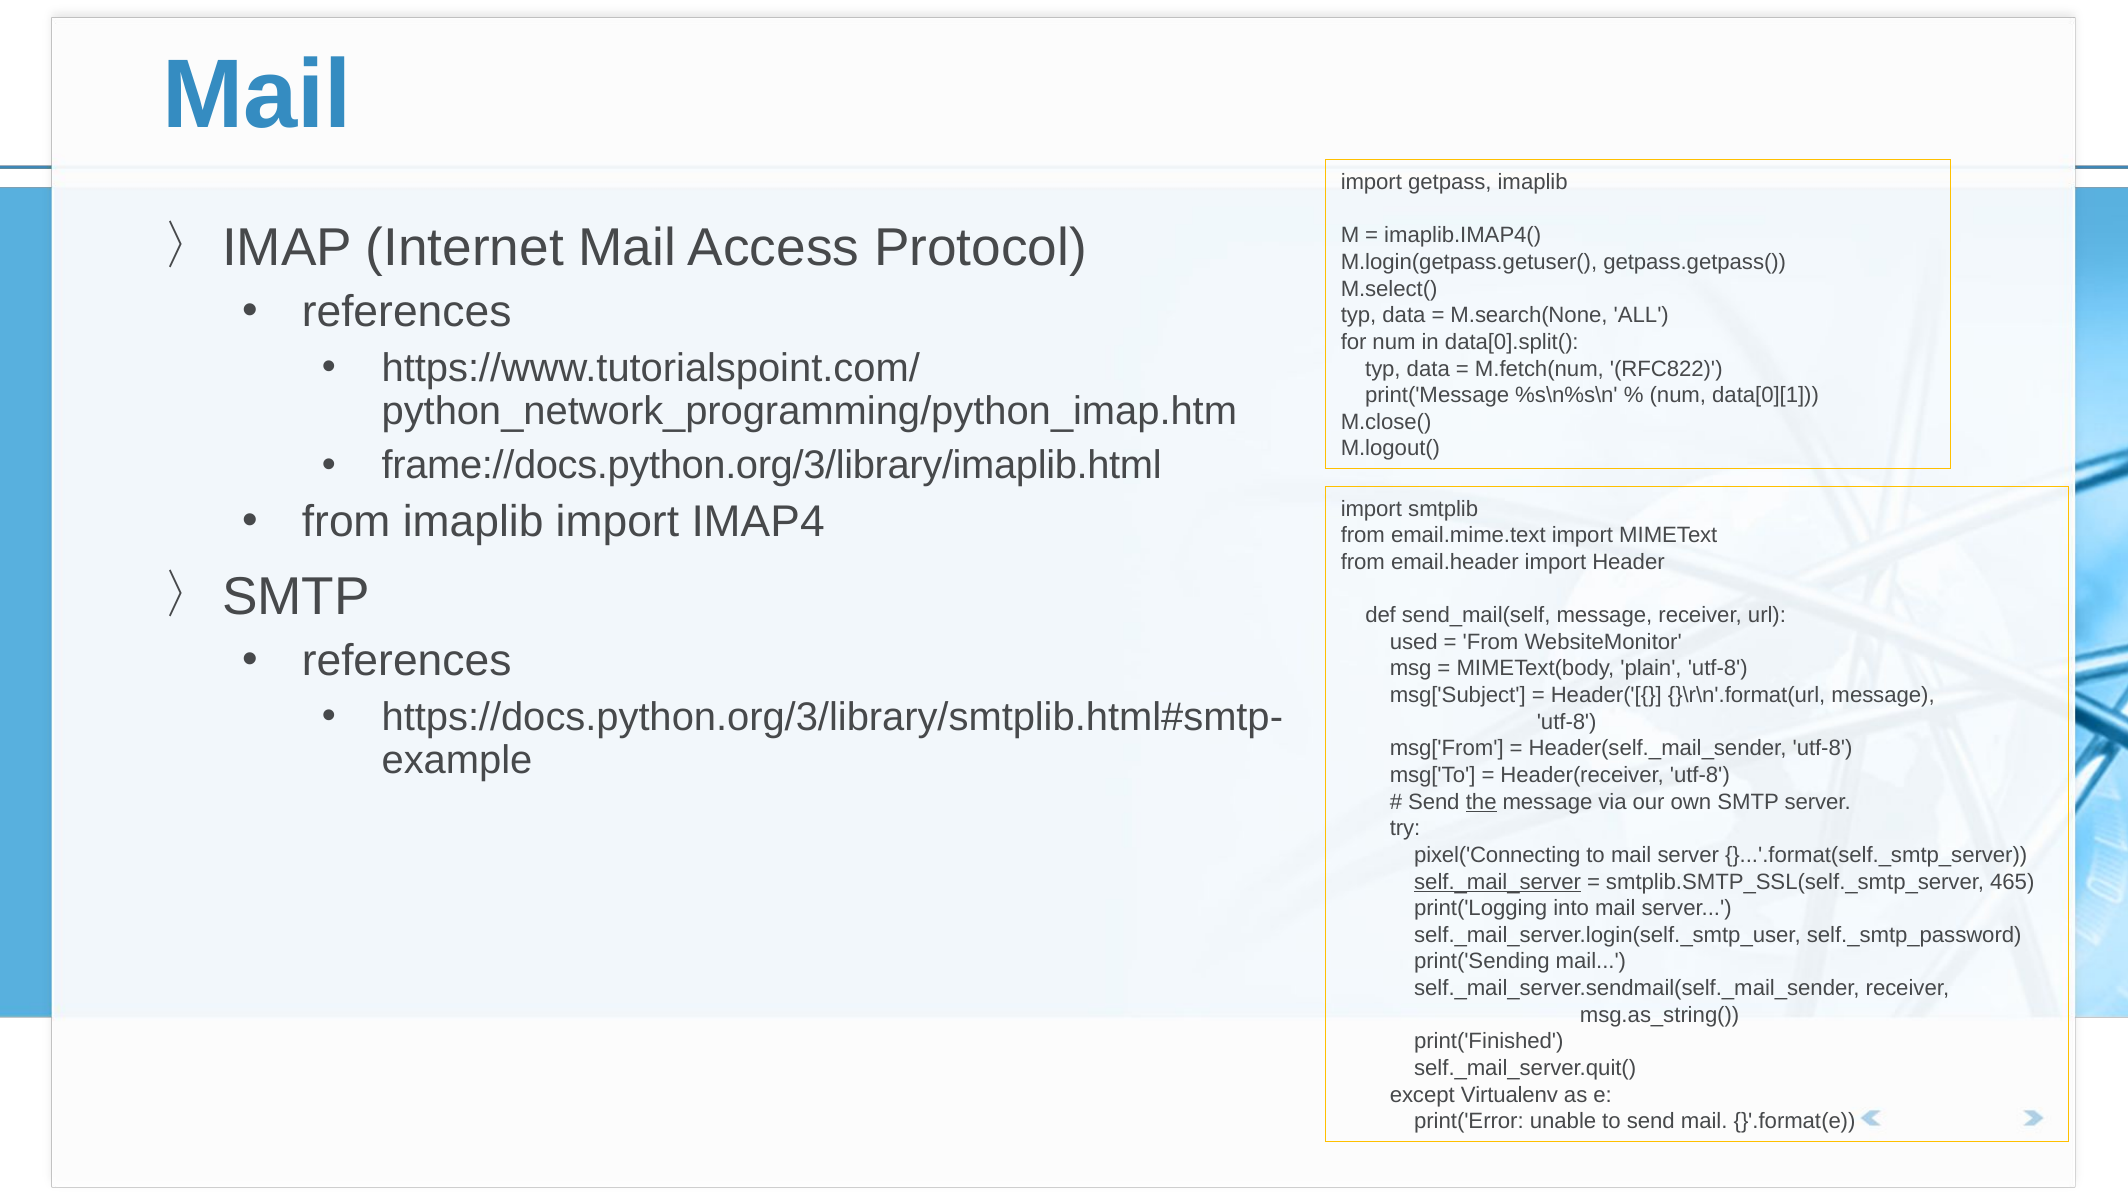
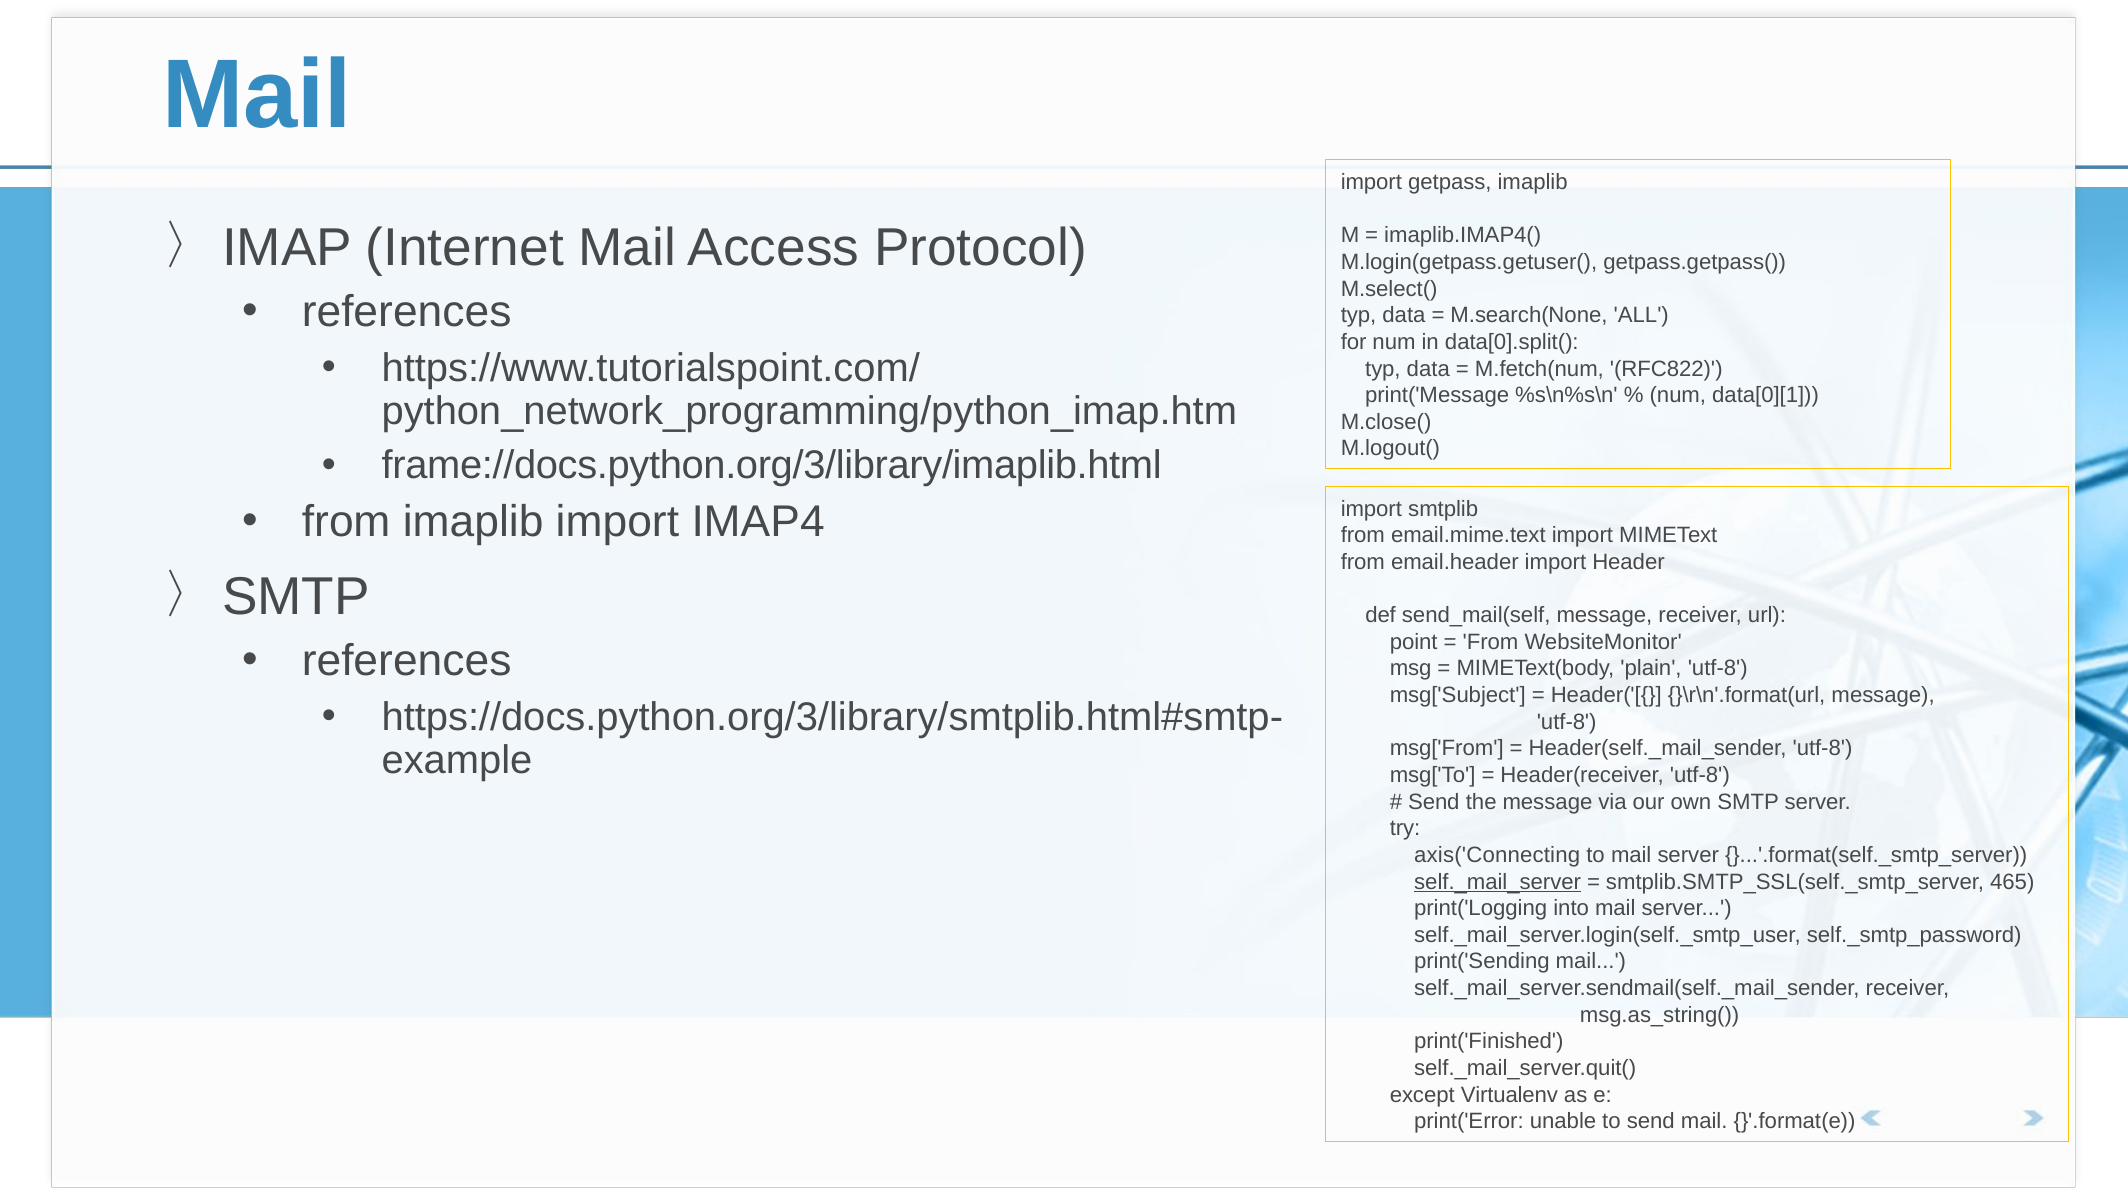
used: used -> point
the underline: present -> none
pixel('Connecting: pixel('Connecting -> axis('Connecting
